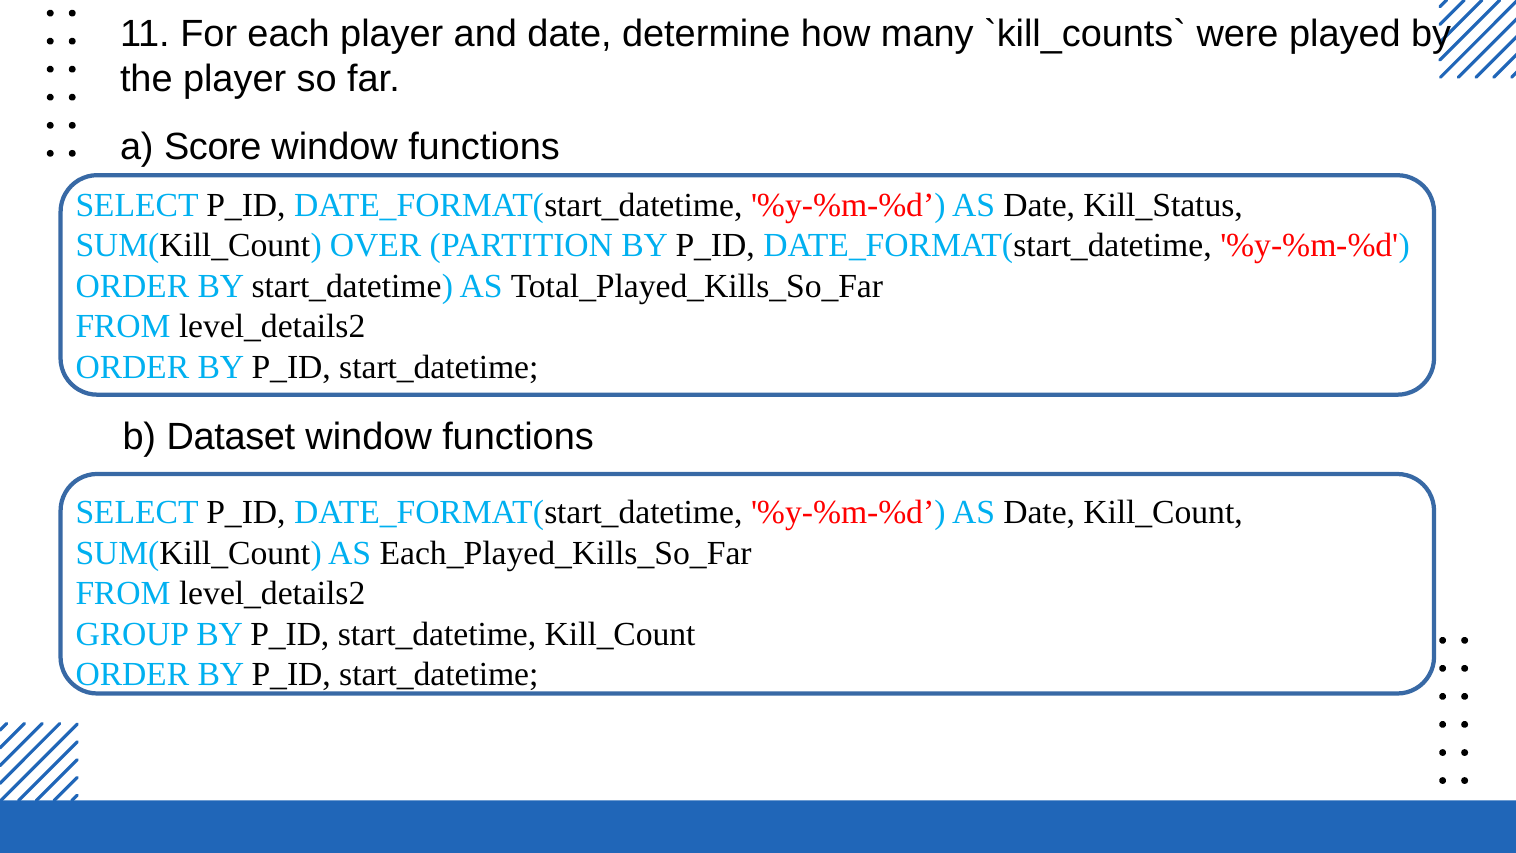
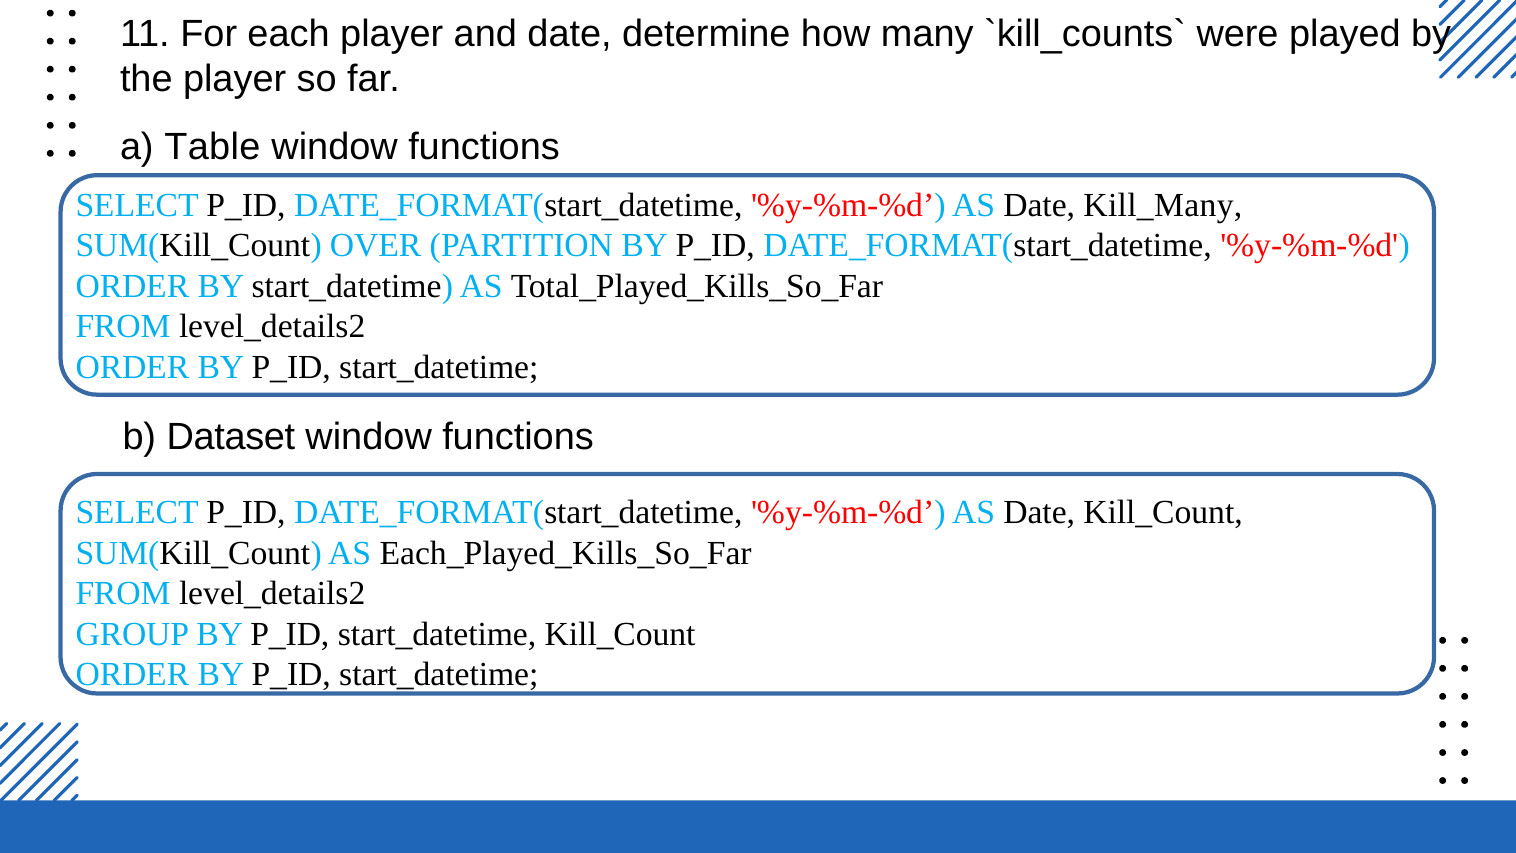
Score: Score -> Table
Kill_Status: Kill_Status -> Kill_Many
